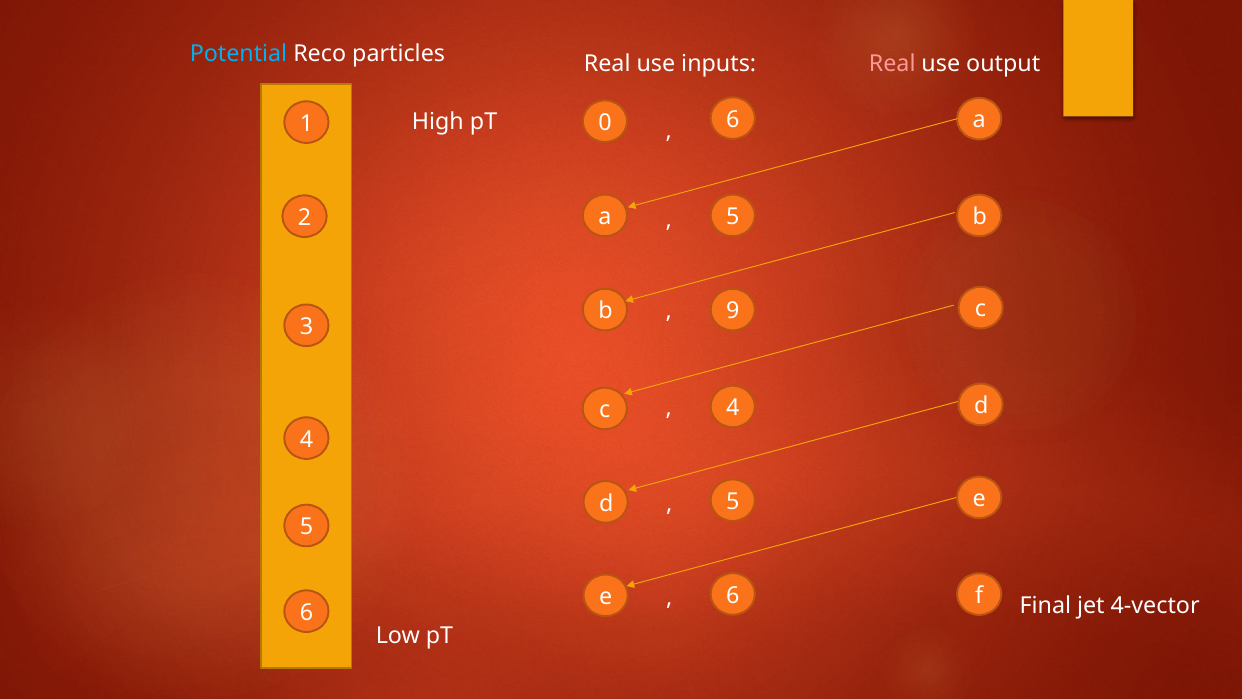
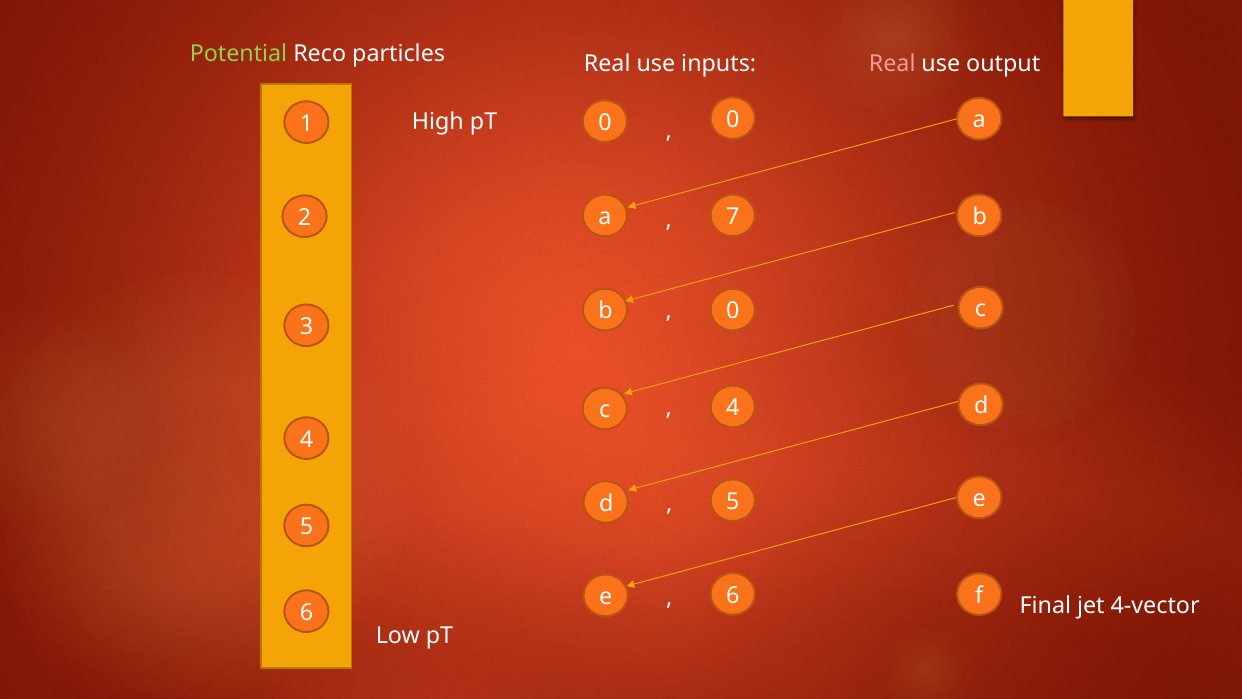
Potential colour: light blue -> light green
6 at (733, 120): 6 -> 0
a 5: 5 -> 7
b 9: 9 -> 0
